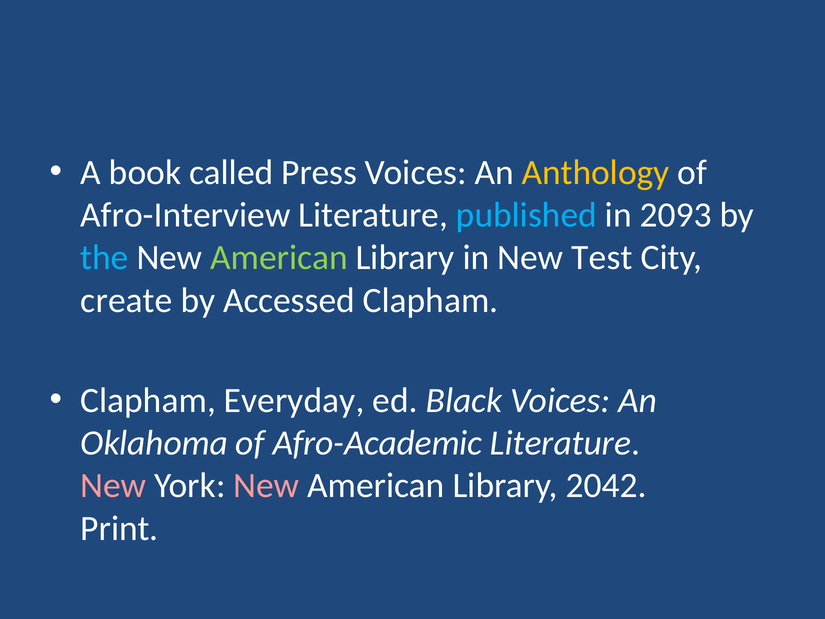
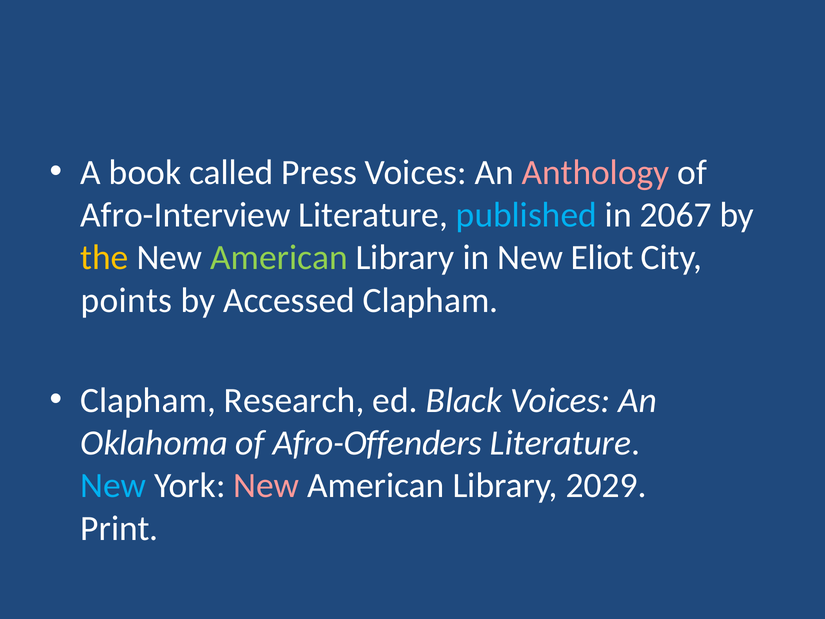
Anthology colour: yellow -> pink
2093: 2093 -> 2067
the colour: light blue -> yellow
Test: Test -> Eliot
create: create -> points
Everyday: Everyday -> Research
Afro-Academic: Afro-Academic -> Afro-Offenders
New at (113, 486) colour: pink -> light blue
2042: 2042 -> 2029
